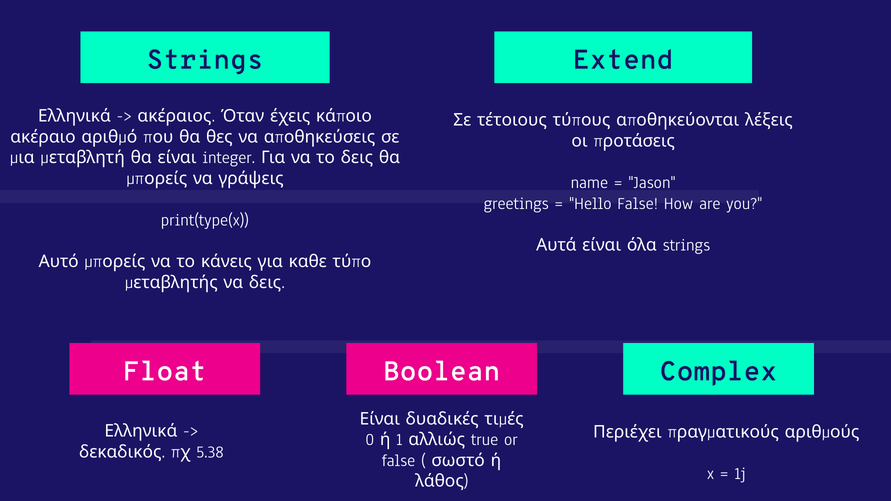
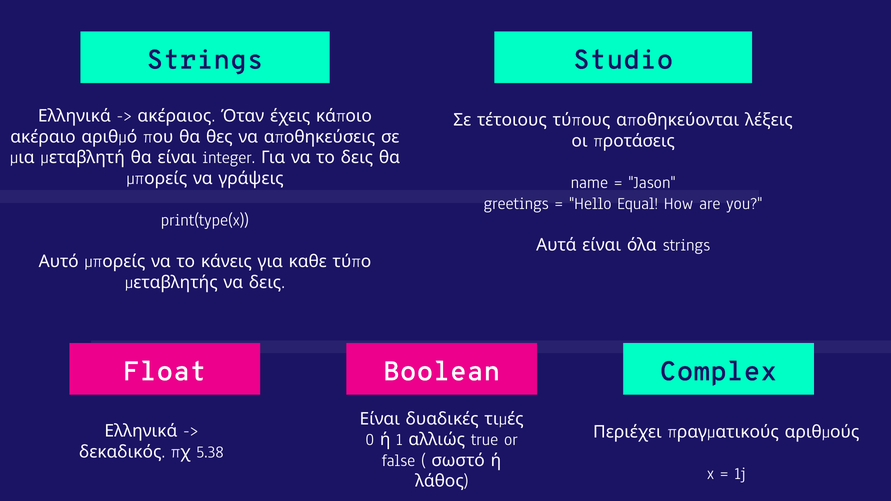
Extend: Extend -> Studio
Hello False: False -> Equal
